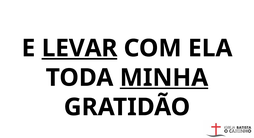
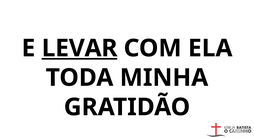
MINHA underline: present -> none
